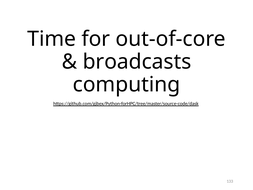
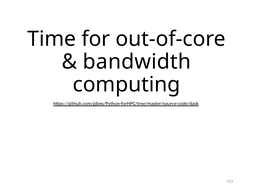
broadcasts: broadcasts -> bandwidth
